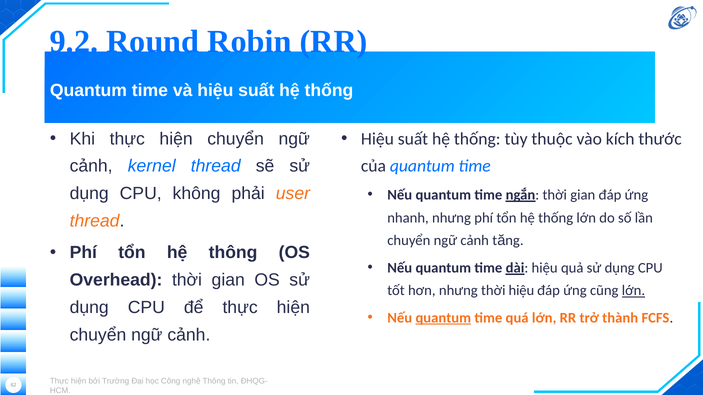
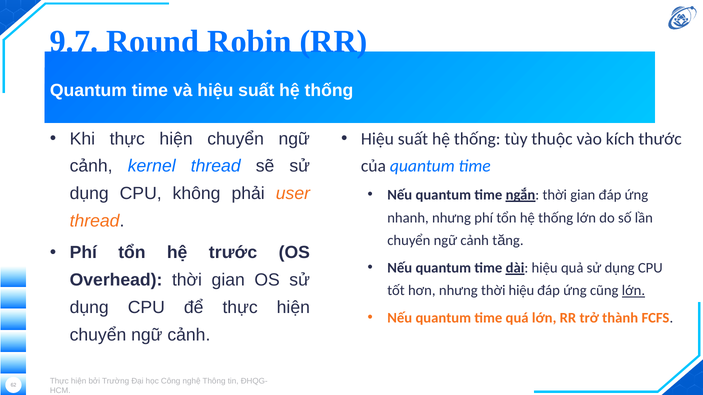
9.2: 9.2 -> 9.7
hệ thông: thông -> trước
quantum at (443, 318) underline: present -> none
